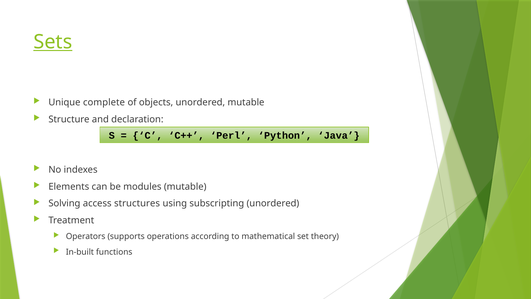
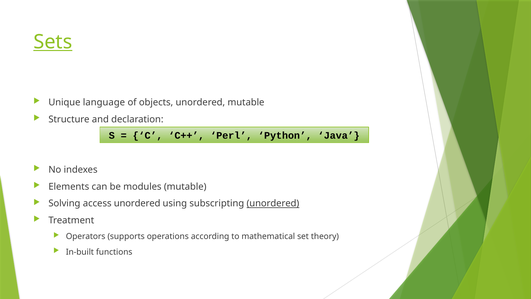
complete: complete -> language
access structures: structures -> unordered
unordered at (273, 203) underline: none -> present
